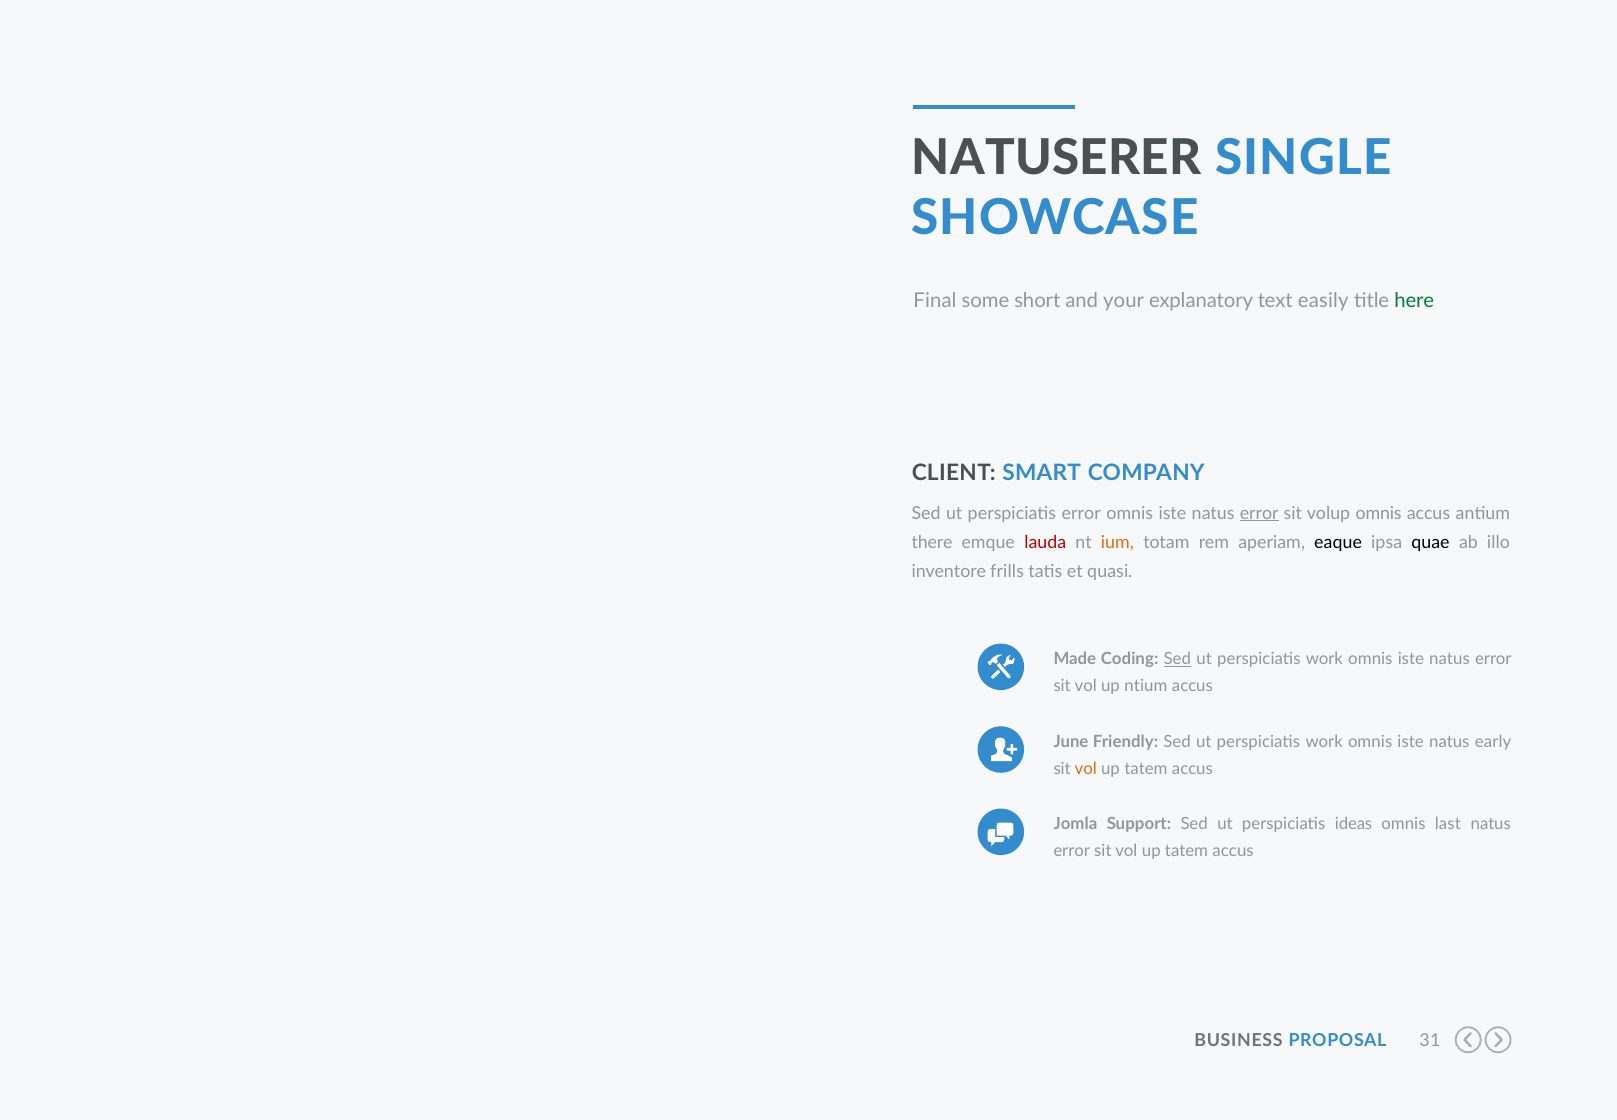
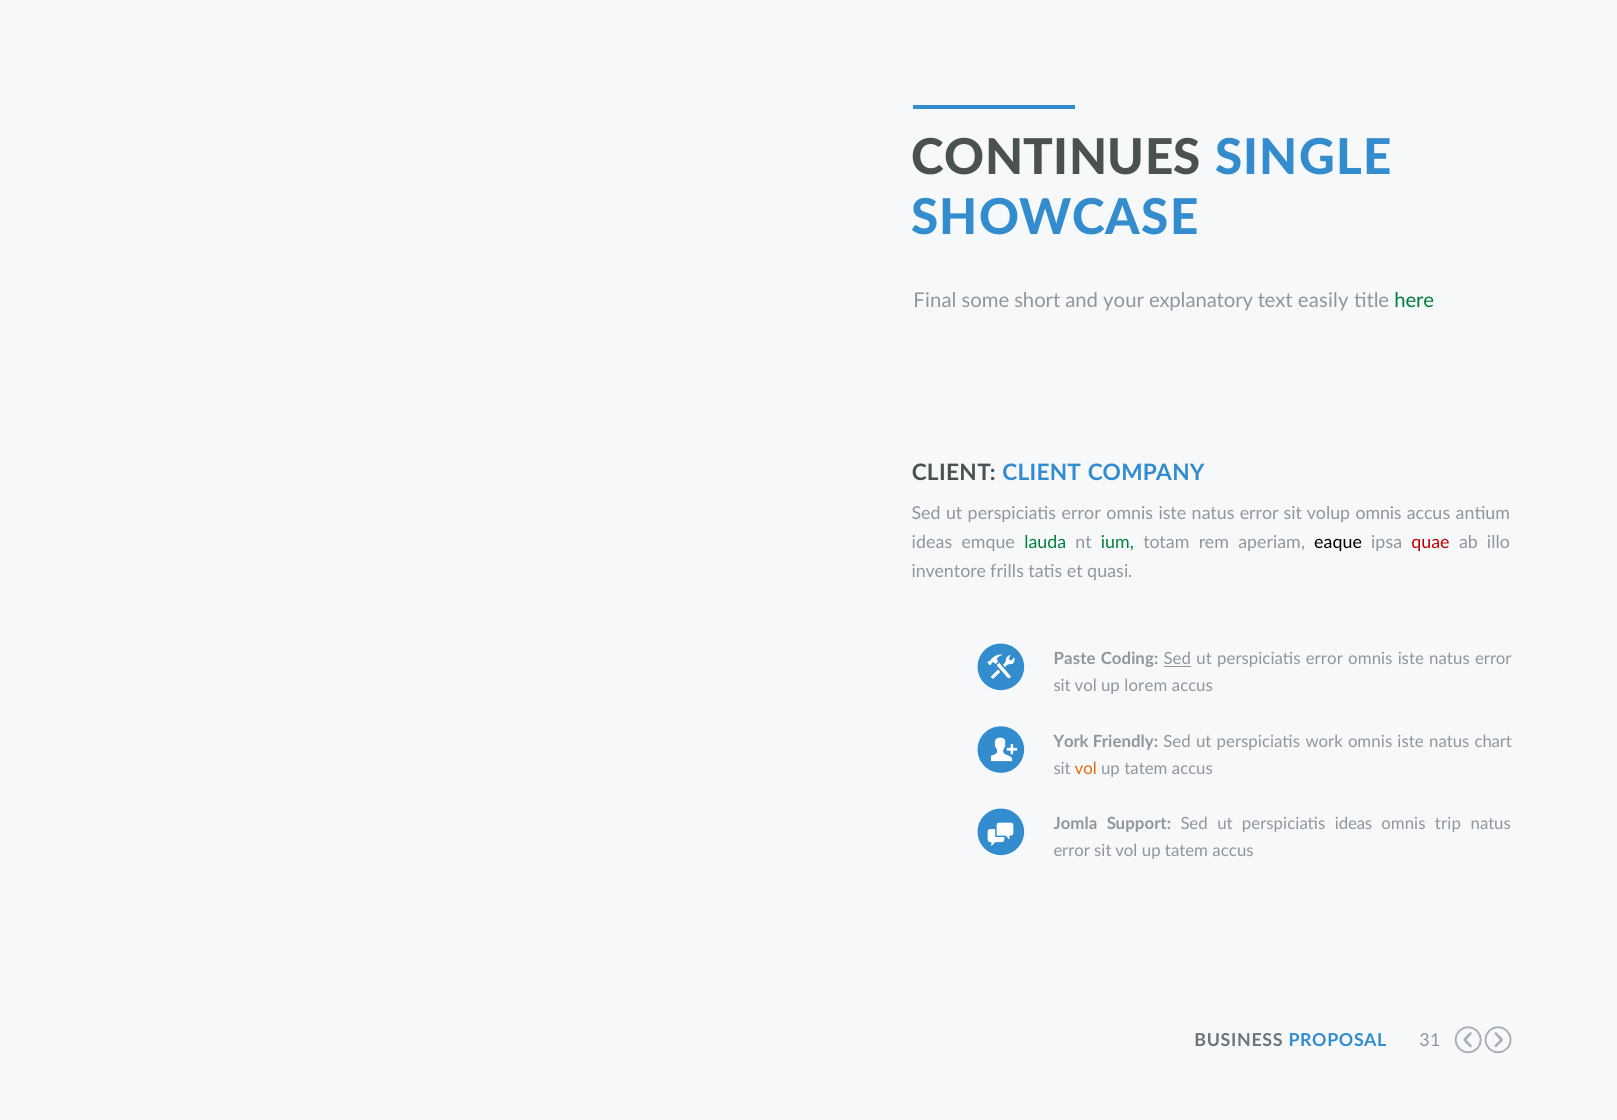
NATUSERER: NATUSERER -> CONTINUES
CLIENT SMART: SMART -> CLIENT
error at (1259, 513) underline: present -> none
there at (932, 542): there -> ideas
lauda colour: red -> green
ium colour: orange -> green
quae colour: black -> red
Made: Made -> Paste
work at (1324, 659): work -> error
ntium: ntium -> lorem
June: June -> York
early: early -> chart
last: last -> trip
